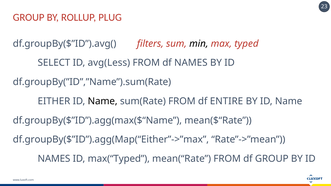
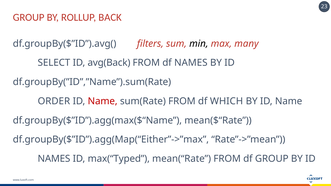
PLUG: PLUG -> BACK
typed: typed -> many
avg(Less: avg(Less -> avg(Back
EITHER: EITHER -> ORDER
Name at (103, 101) colour: black -> red
ENTIRE: ENTIRE -> WHICH
